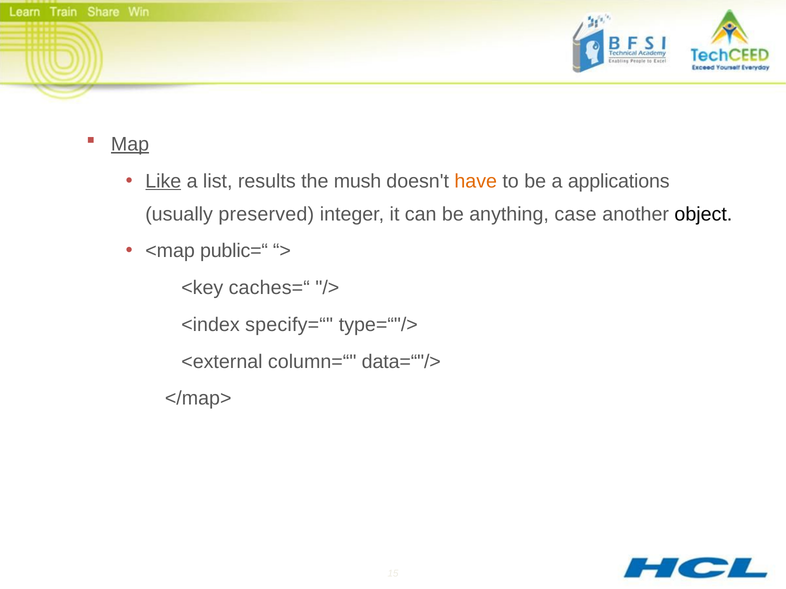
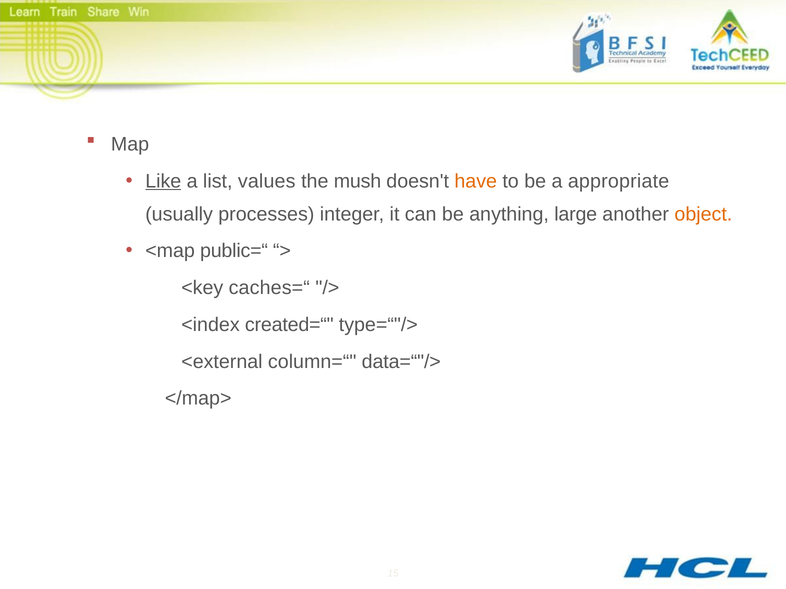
Map underline: present -> none
results: results -> values
applications: applications -> appropriate
preserved: preserved -> processes
case: case -> large
object colour: black -> orange
specify=“: specify=“ -> created=“
